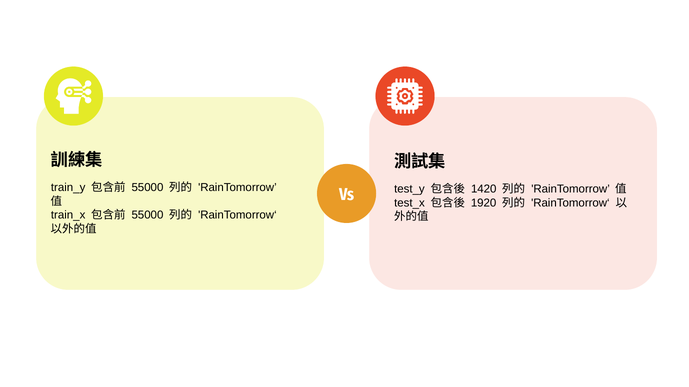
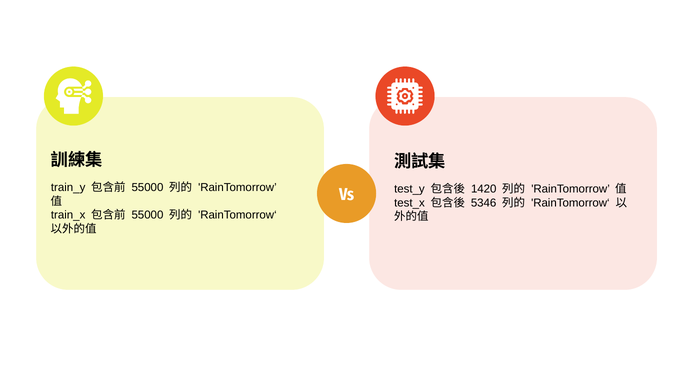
1920: 1920 -> 5346
